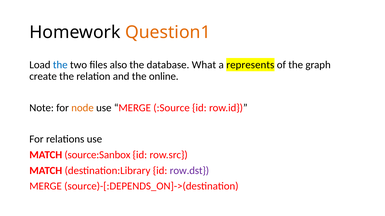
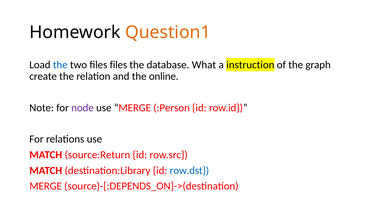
files also: also -> files
represents: represents -> instruction
node colour: orange -> purple
:Source: :Source -> :Person
source:Sanbox: source:Sanbox -> source:Return
row.dst colour: purple -> blue
